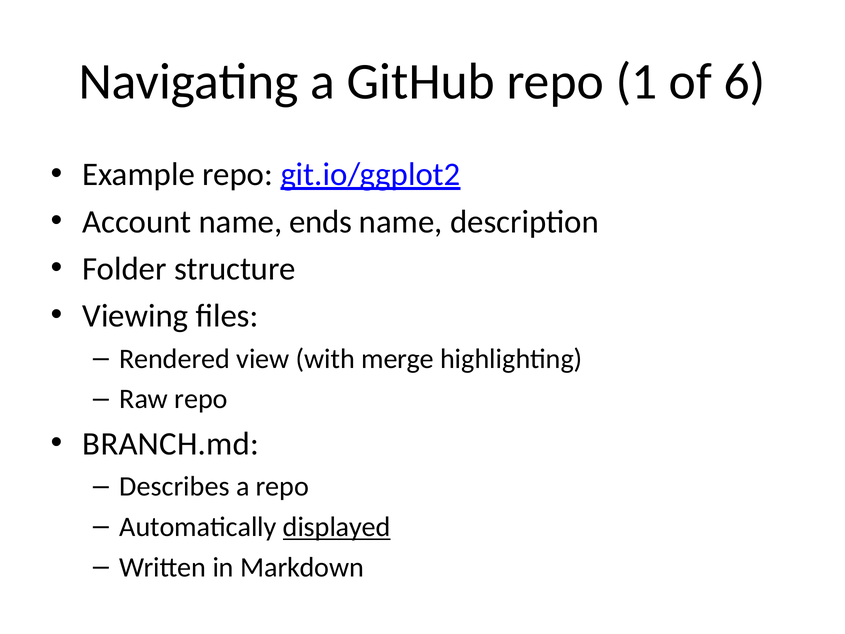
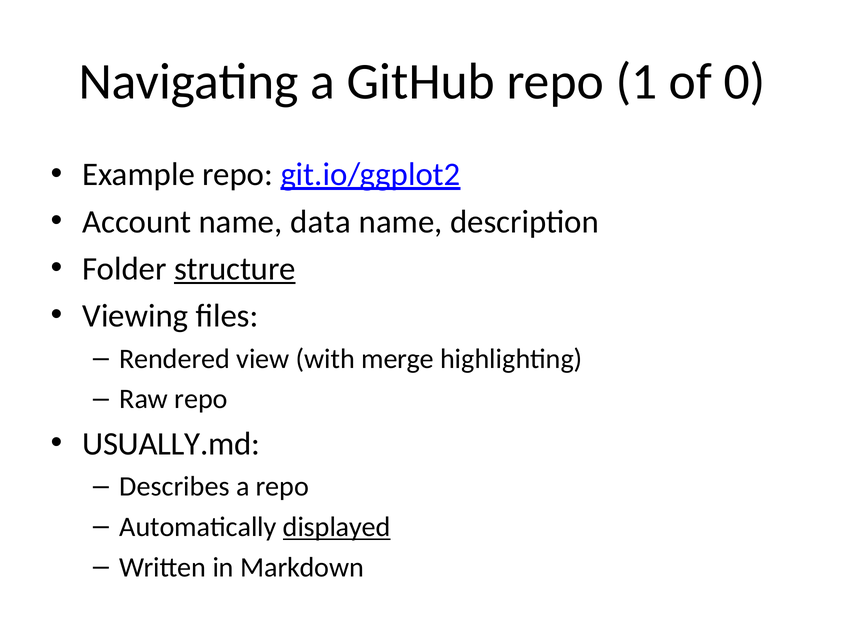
6: 6 -> 0
ends: ends -> data
structure underline: none -> present
BRANCH.md: BRANCH.md -> USUALLY.md
